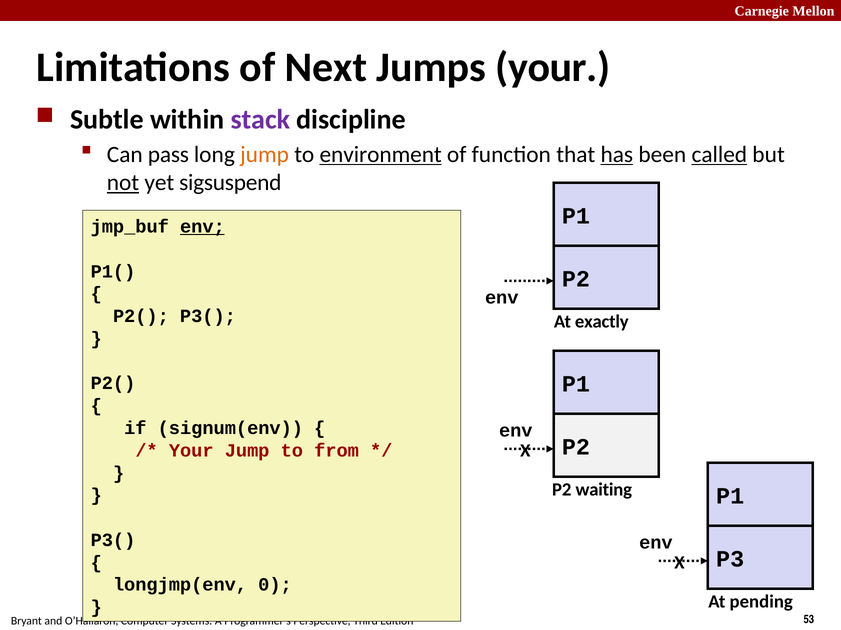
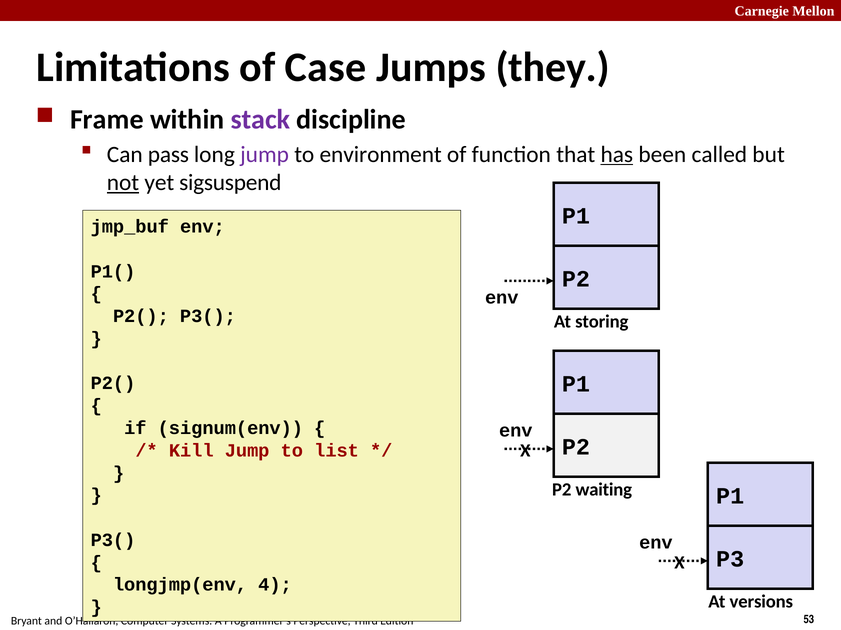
Next: Next -> Case
Jumps your: your -> they
Subtle: Subtle -> Frame
jump at (265, 155) colour: orange -> purple
environment underline: present -> none
called underline: present -> none
env at (202, 227) underline: present -> none
exactly: exactly -> storing
Your at (191, 451): Your -> Kill
from: from -> list
0: 0 -> 4
pending: pending -> versions
